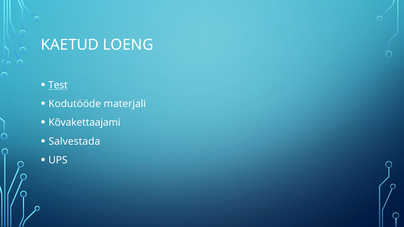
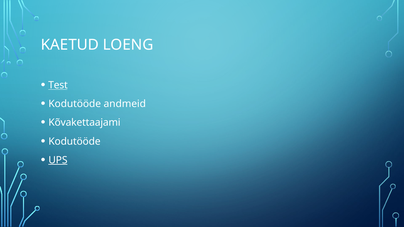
materjali: materjali -> andmeid
Salvestada at (74, 142): Salvestada -> Kodutööde
UPS underline: none -> present
